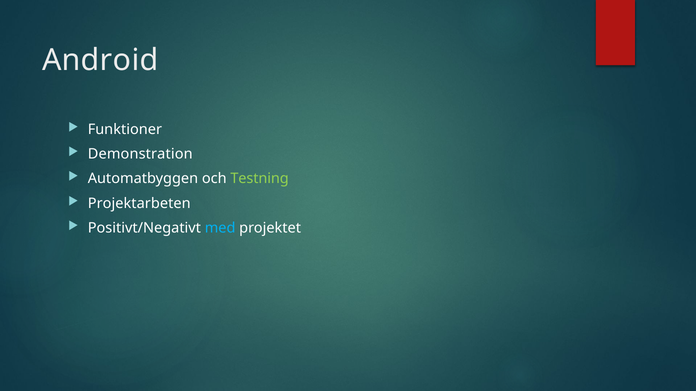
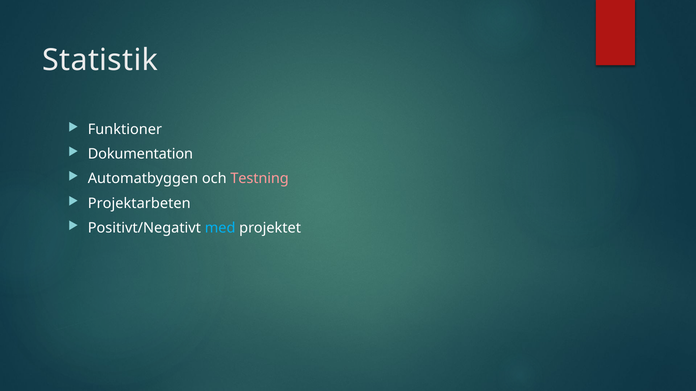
Android: Android -> Statistik
Demonstration: Demonstration -> Dokumentation
Testning colour: light green -> pink
